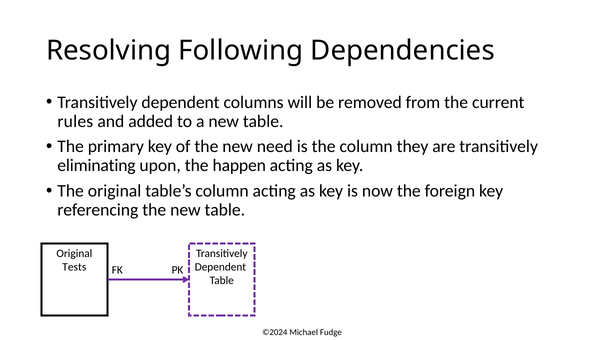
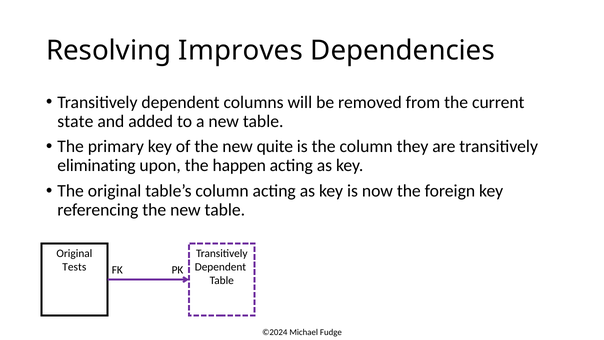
Following: Following -> Improves
rules: rules -> state
need: need -> quite
